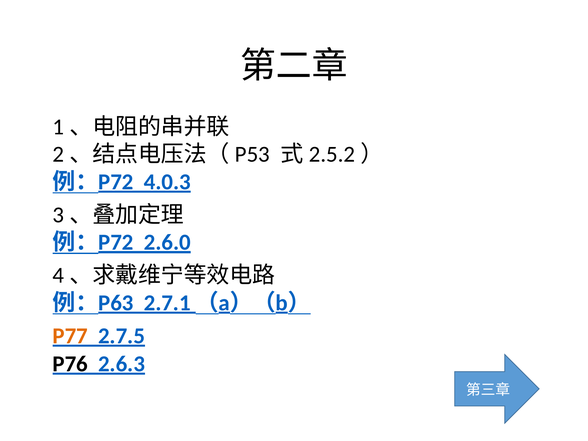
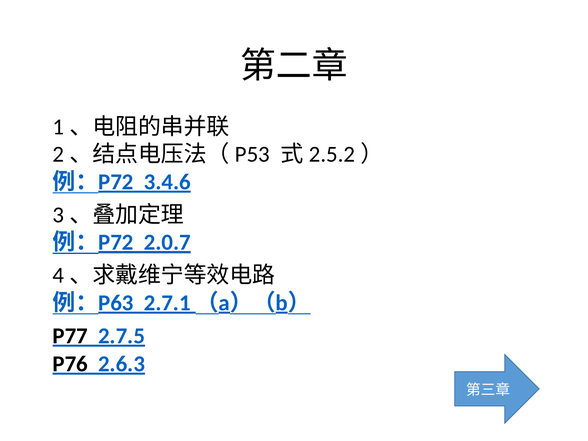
4.0.3: 4.0.3 -> 3.4.6
2.6.0: 2.6.0 -> 2.0.7
P77 colour: orange -> black
